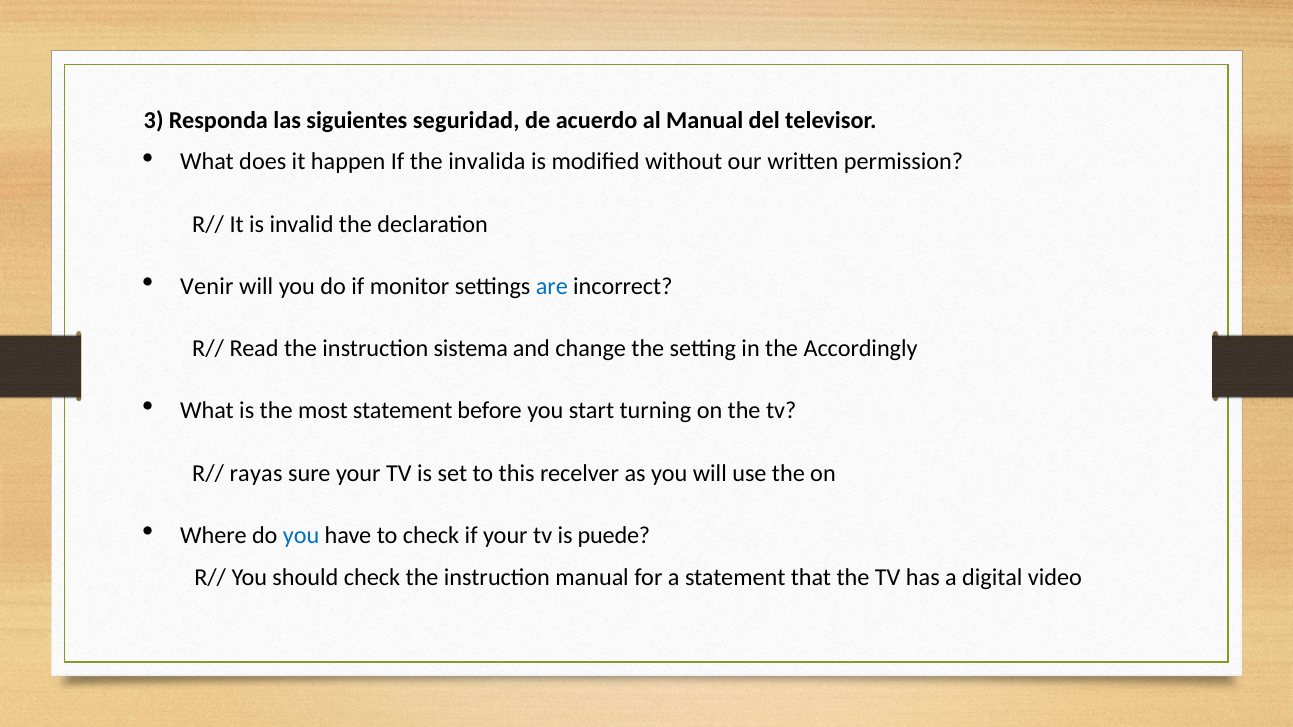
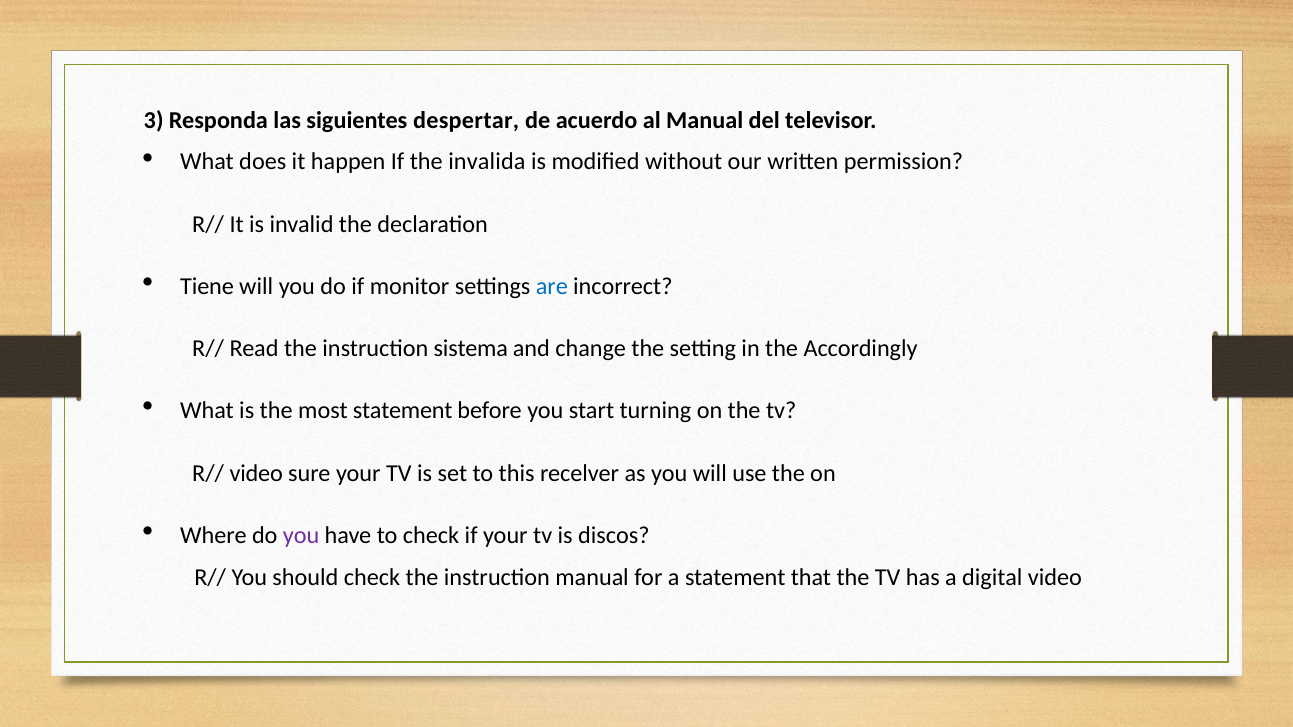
seguridad: seguridad -> despertar
Venir: Venir -> Tiene
R// rayas: rayas -> video
you at (301, 535) colour: blue -> purple
puede: puede -> discos
